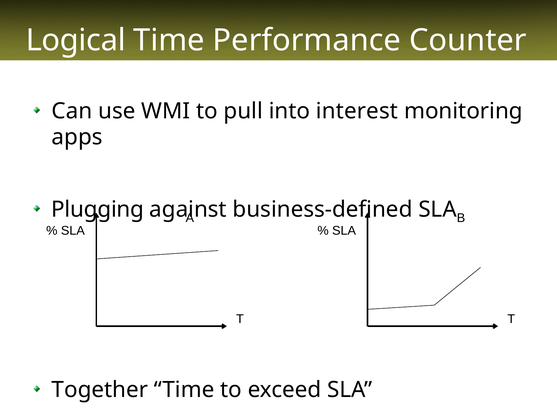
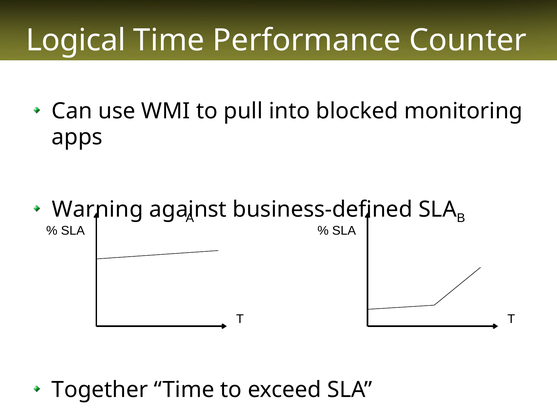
interest: interest -> blocked
Plugging: Plugging -> Warning
